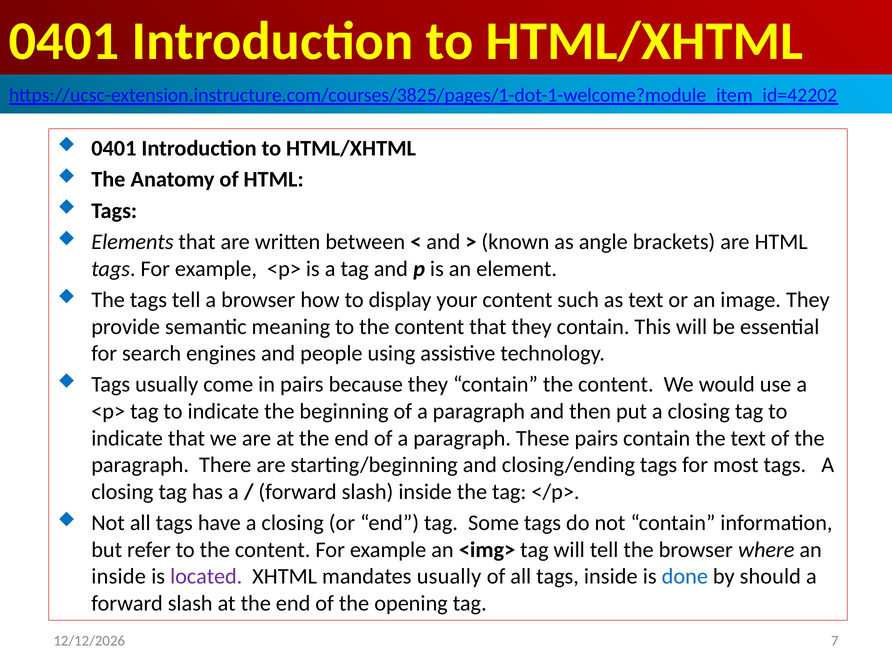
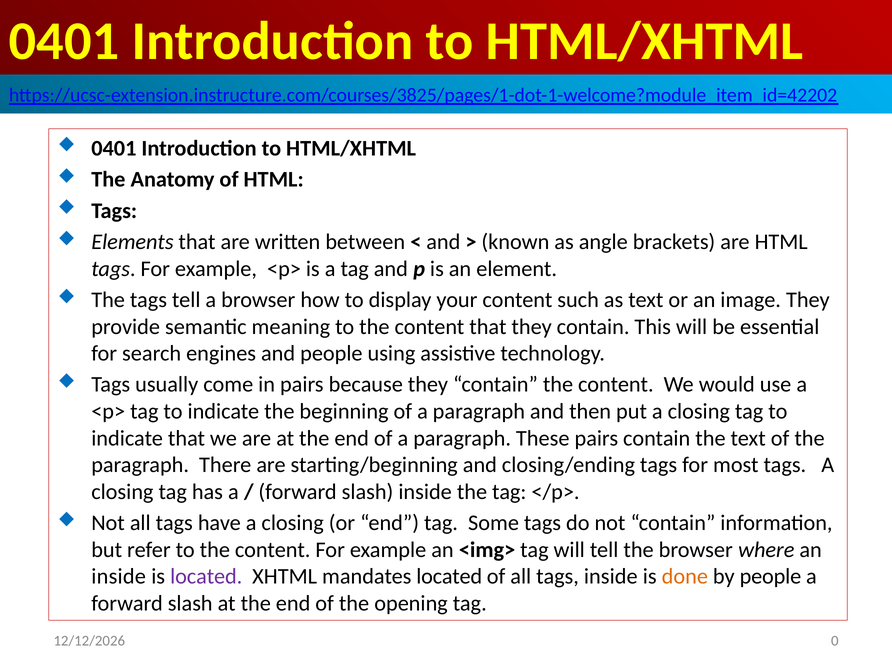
mandates usually: usually -> located
done colour: blue -> orange
by should: should -> people
7: 7 -> 0
